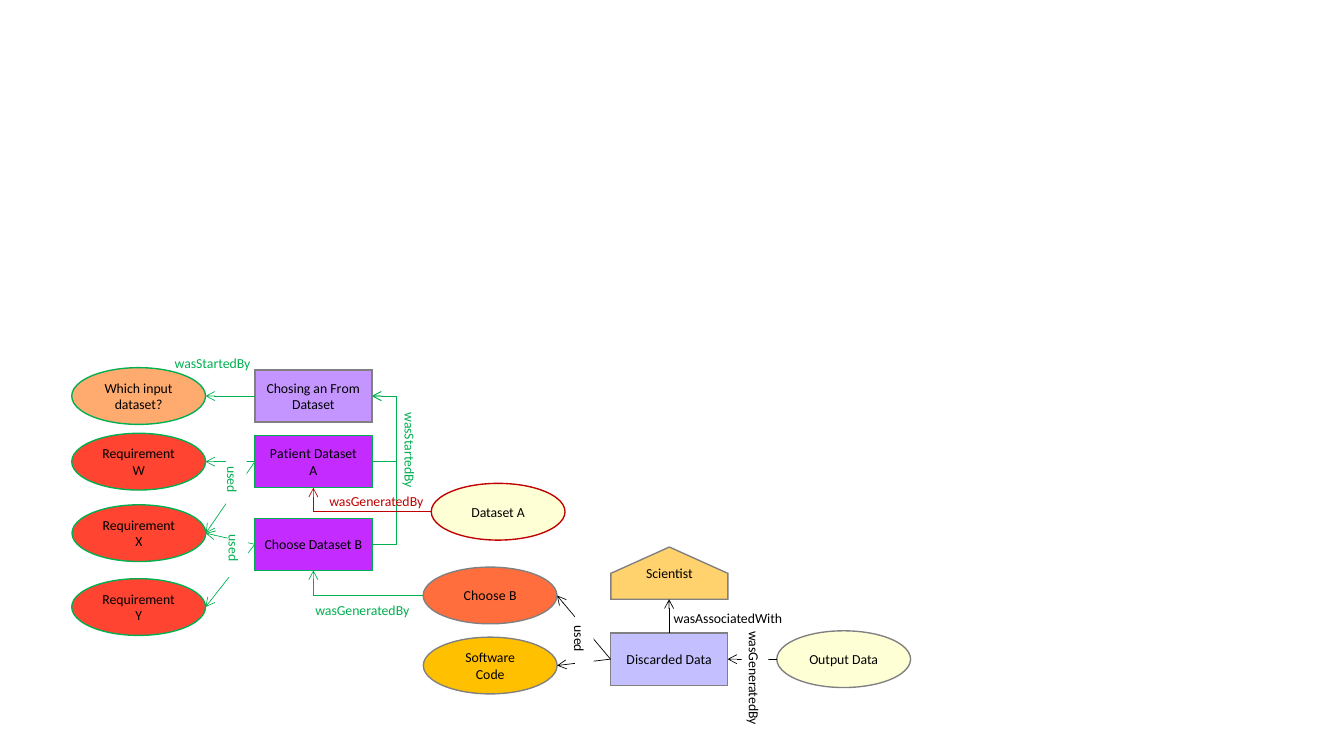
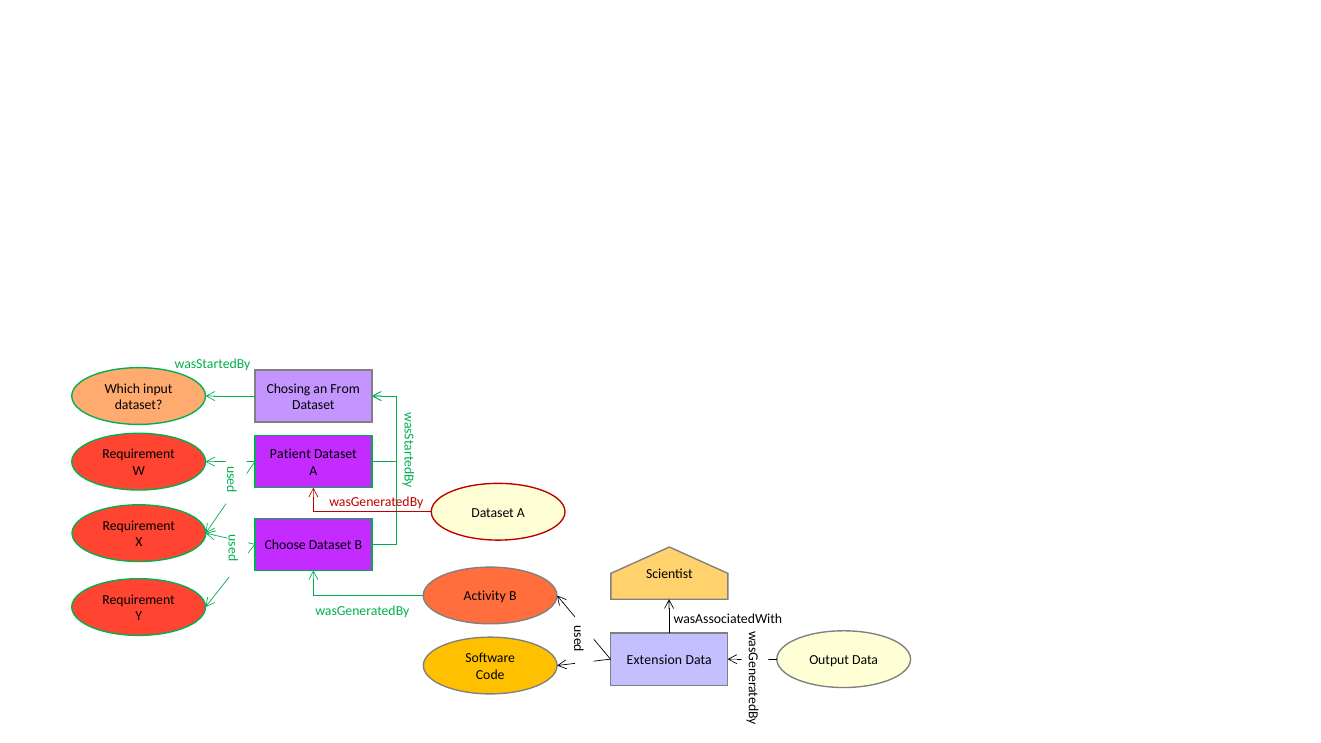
Choose at (485, 596): Choose -> Activity
Discarded: Discarded -> Extension
